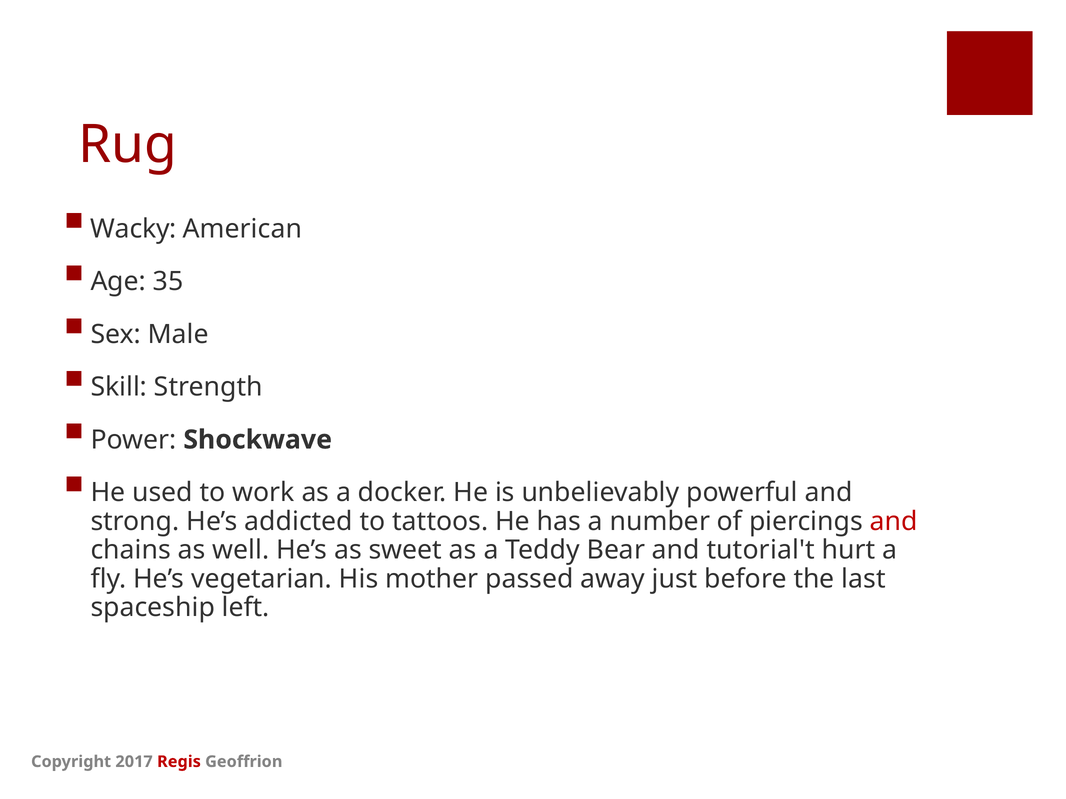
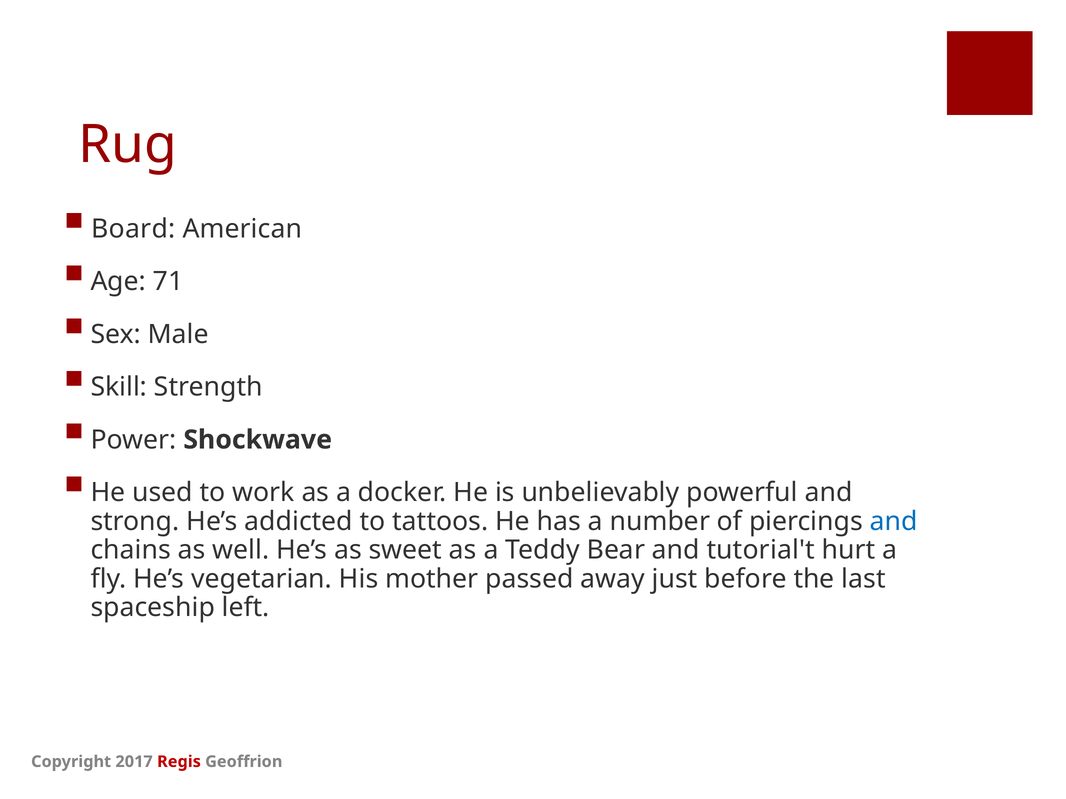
Wacky: Wacky -> Board
35: 35 -> 71
and at (894, 522) colour: red -> blue
